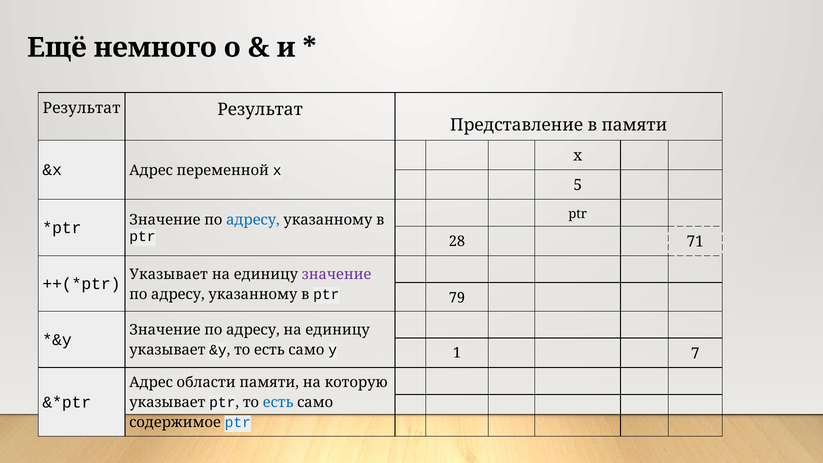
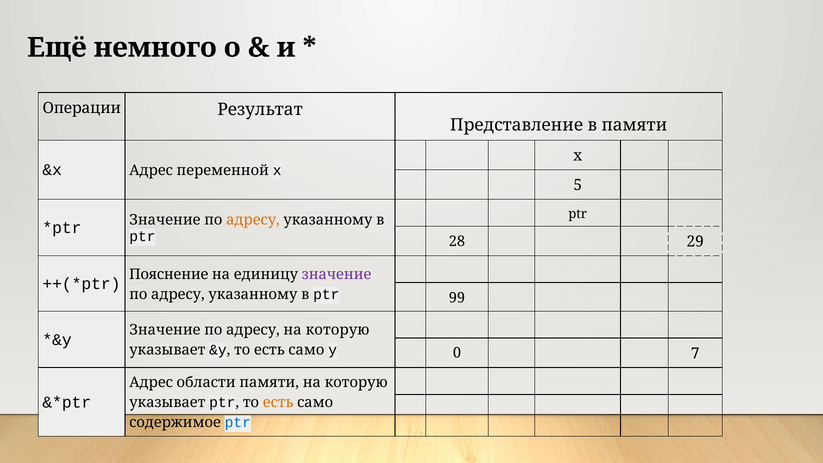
Результат at (82, 108): Результат -> Операции
адресу at (253, 220) colour: blue -> orange
71: 71 -> 29
Указывает at (169, 274): Указывает -> Пояснение
79: 79 -> 99
адресу на единицу: единицу -> которую
1: 1 -> 0
есть at (278, 403) colour: blue -> orange
